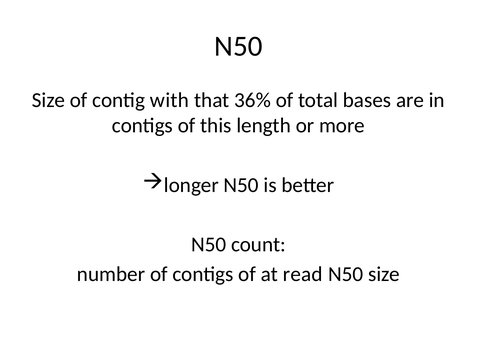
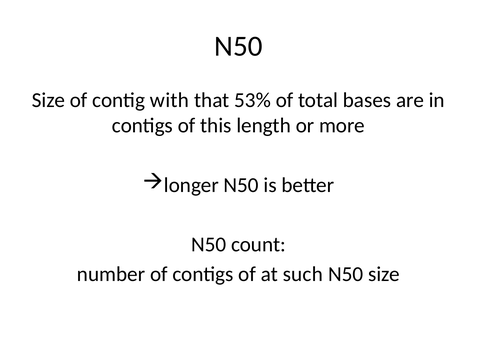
36%: 36% -> 53%
read: read -> such
